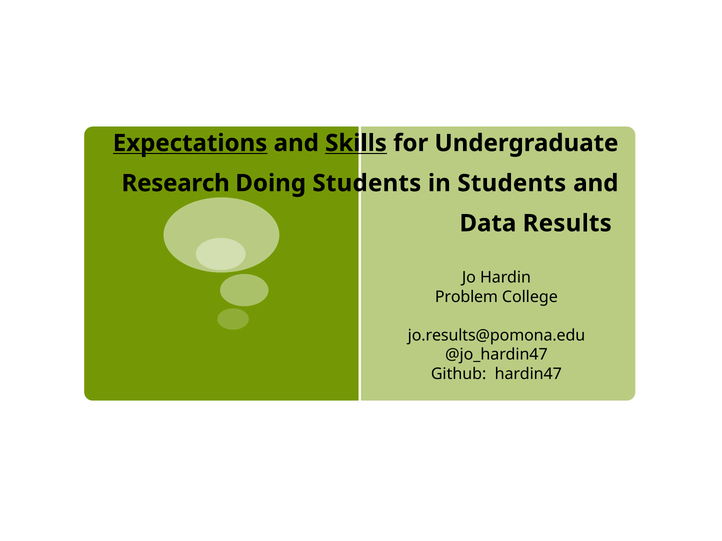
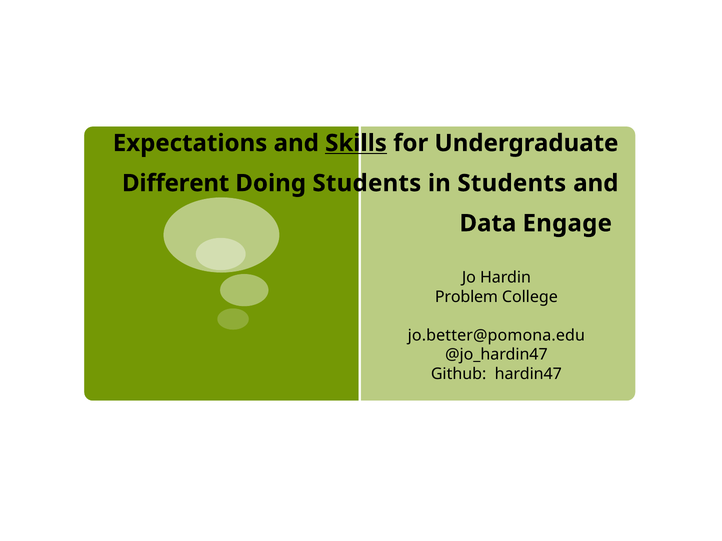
Expectations underline: present -> none
Research: Research -> Different
Results: Results -> Engage
jo.results@pomona.edu: jo.results@pomona.edu -> jo.better@pomona.edu
